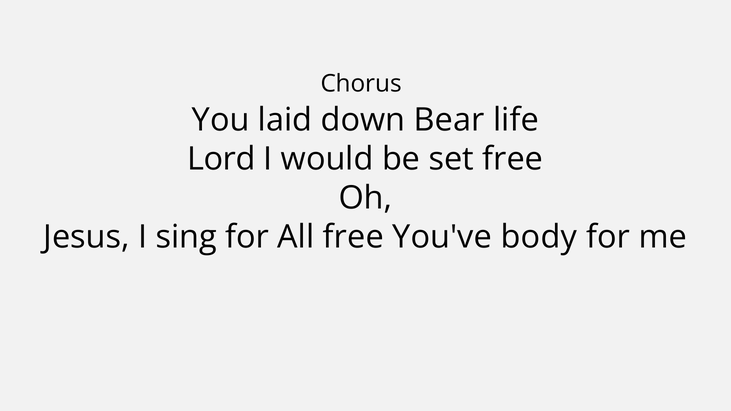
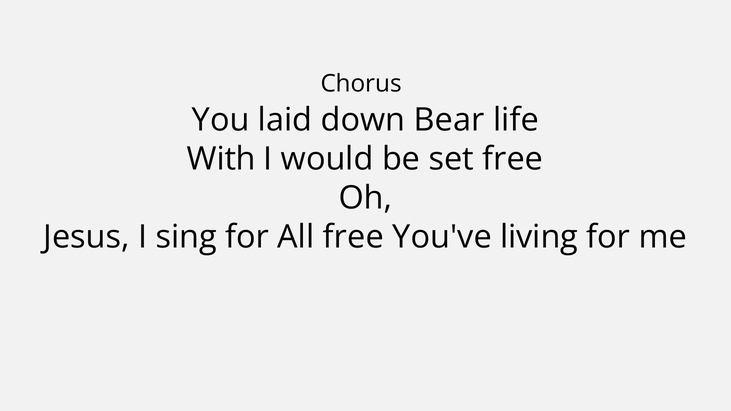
Lord: Lord -> With
body: body -> living
